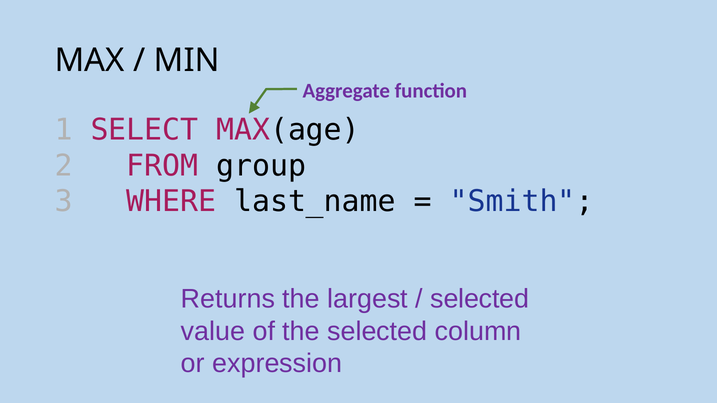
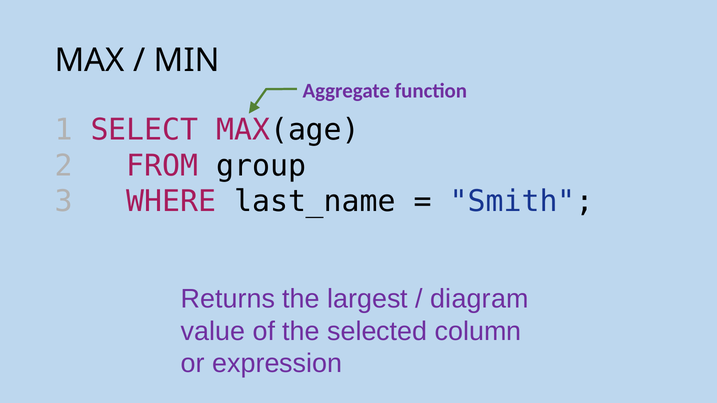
selected at (480, 299): selected -> diagram
